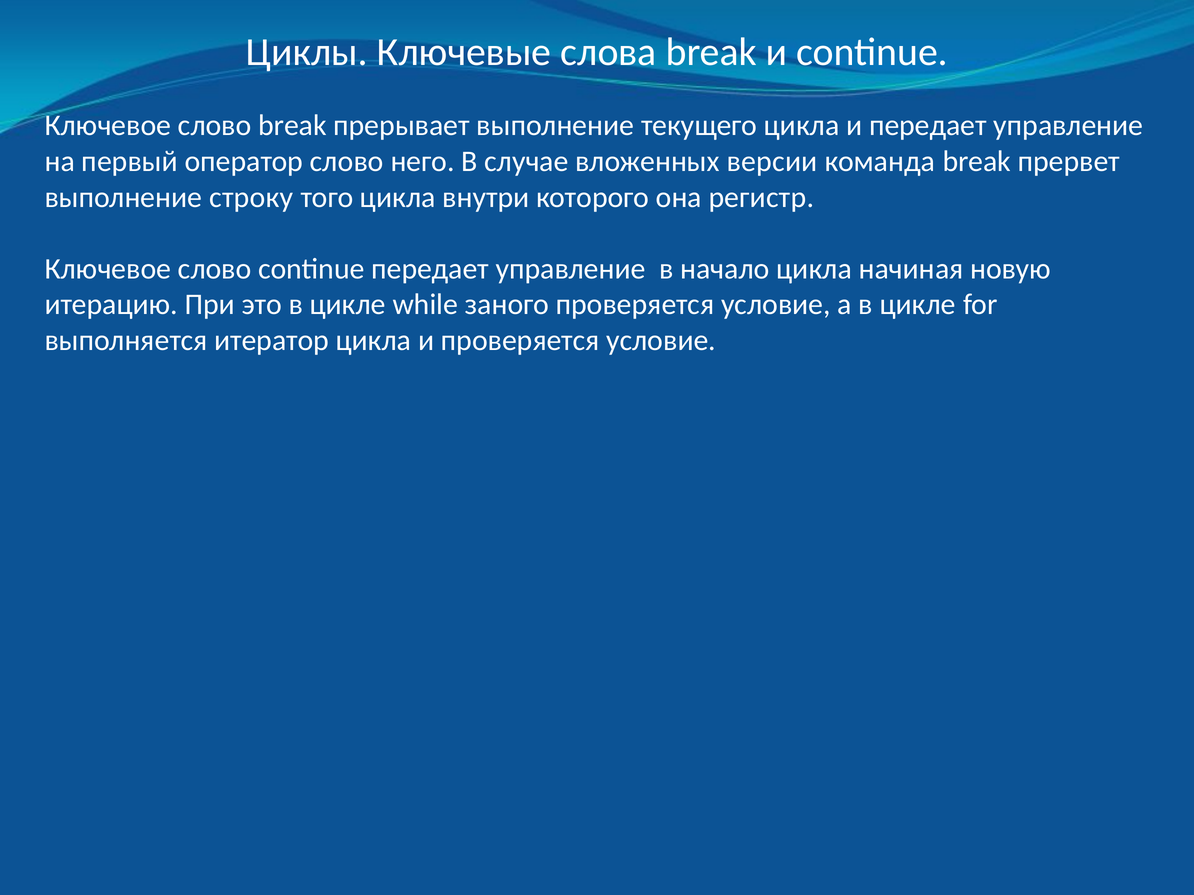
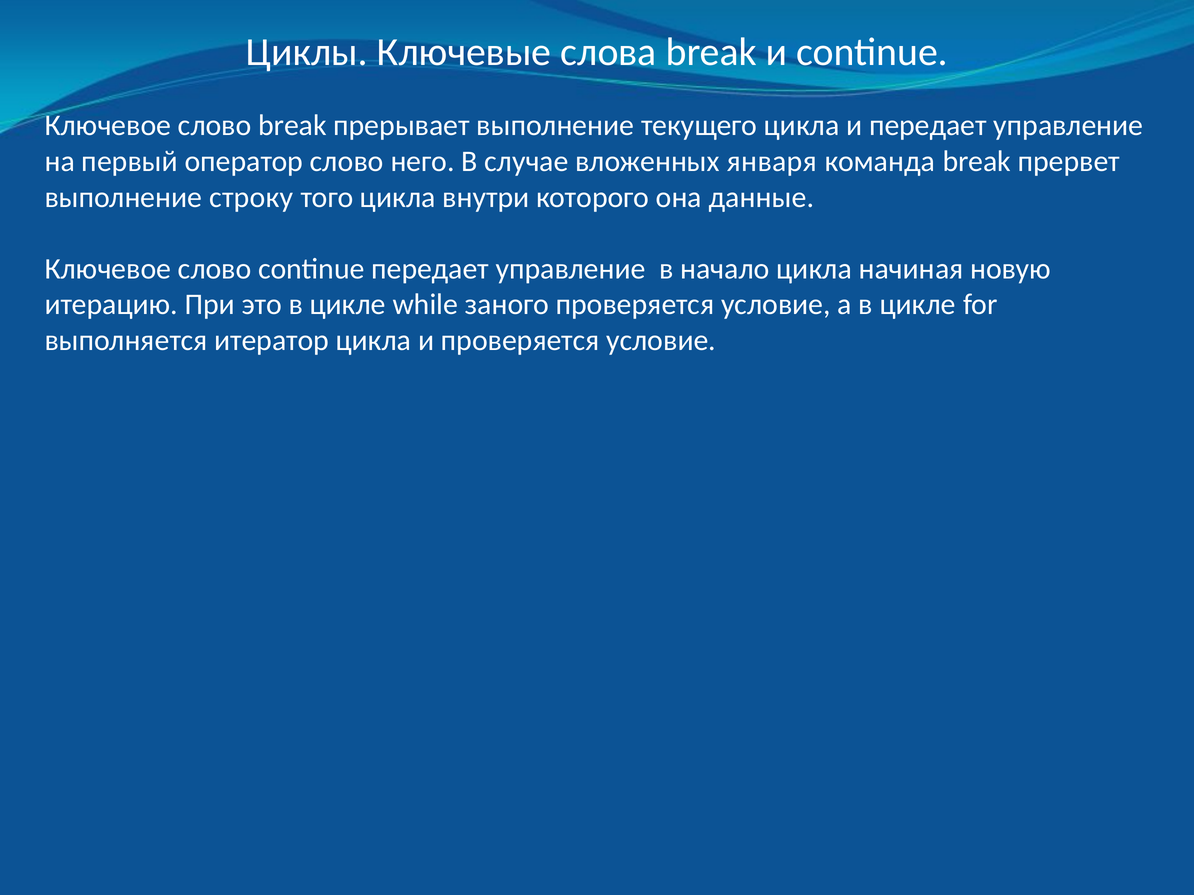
версии: версии -> января
регистр: регистр -> данные
